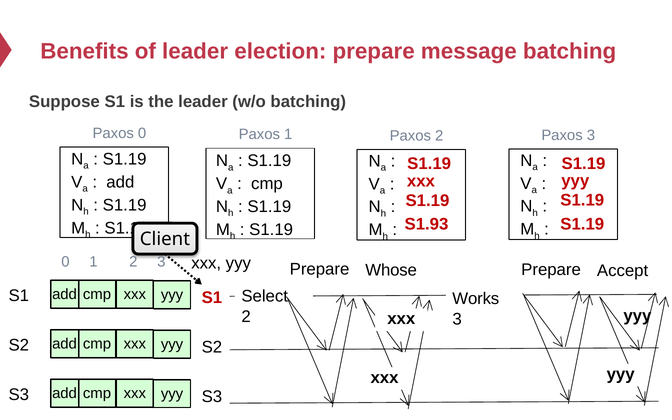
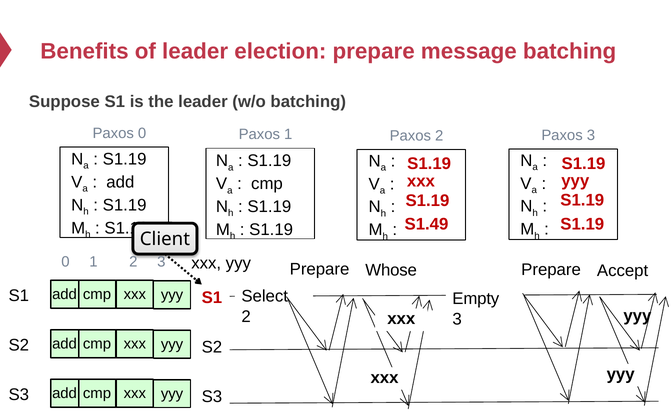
S1.93: S1.93 -> S1.49
Works: Works -> Empty
